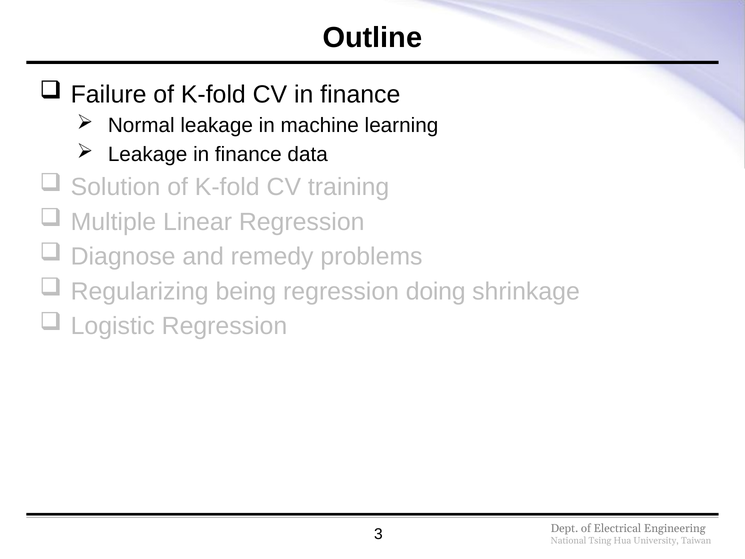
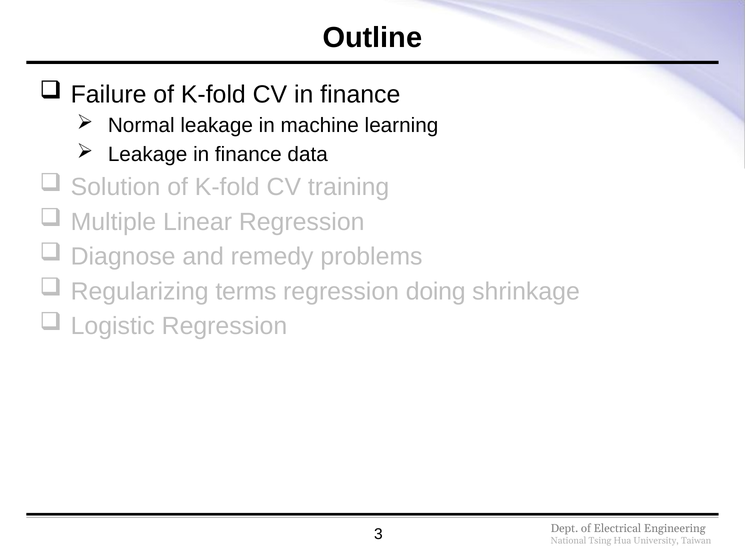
being: being -> terms
